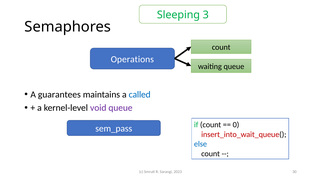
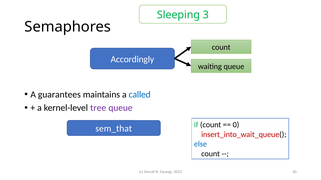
Operations: Operations -> Accordingly
void: void -> tree
sem_pass: sem_pass -> sem_that
